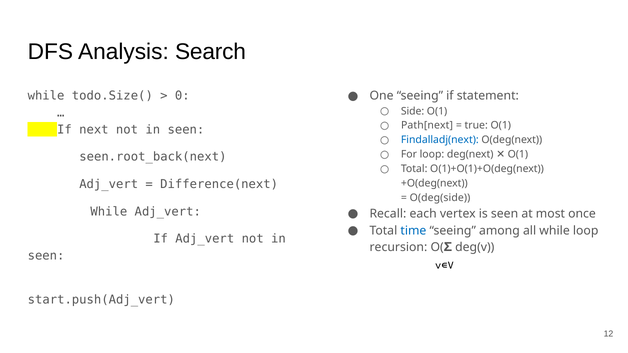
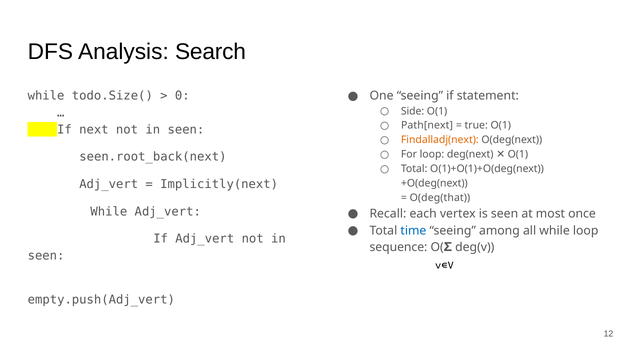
Findalladj(next colour: blue -> orange
Difference(next: Difference(next -> Implicitly(next
O(deg(side: O(deg(side -> O(deg(that
recursion: recursion -> sequence
start.push(Adj_vert: start.push(Adj_vert -> empty.push(Adj_vert
